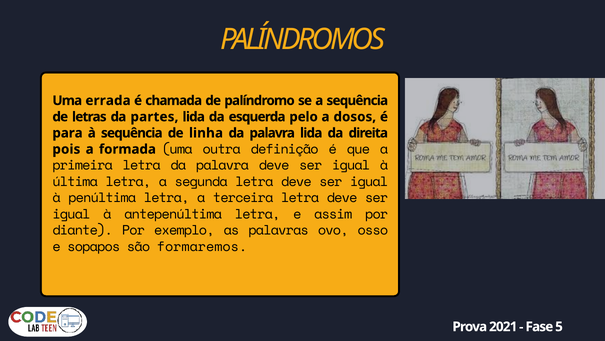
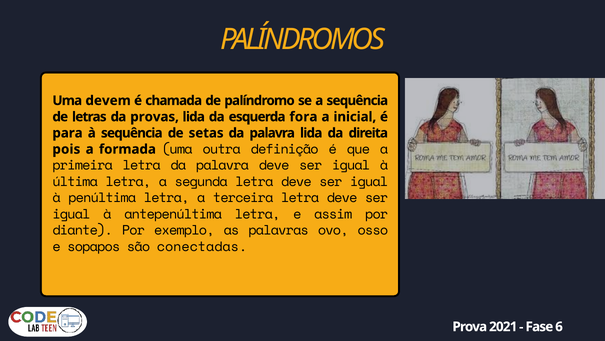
errada: errada -> devem
partes: partes -> provas
pelo: pelo -> fora
dosos: dosos -> inicial
linha: linha -> setas
formaremos: formaremos -> conectadas
5: 5 -> 6
